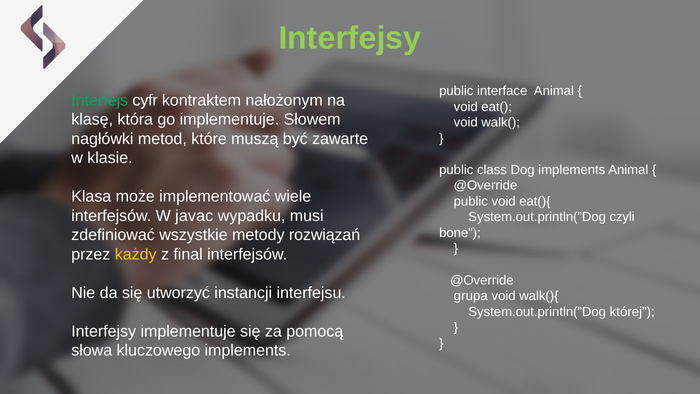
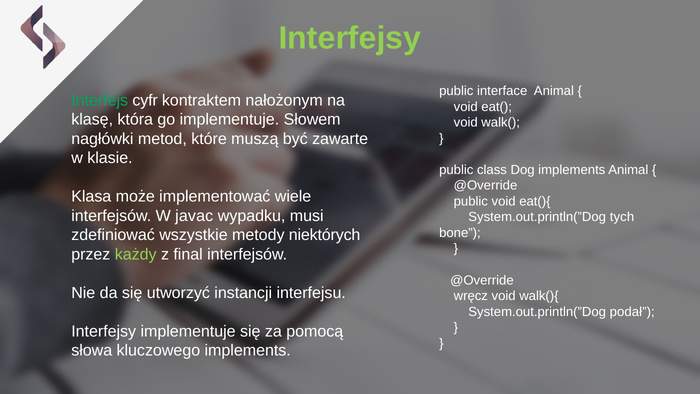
czyli: czyli -> tych
rozwiązań: rozwiązań -> niektórych
każdy colour: yellow -> light green
grupa: grupa -> wręcz
której: której -> podał
